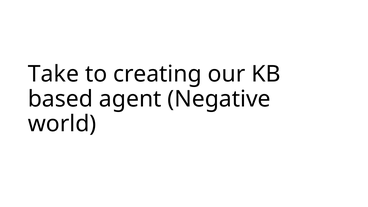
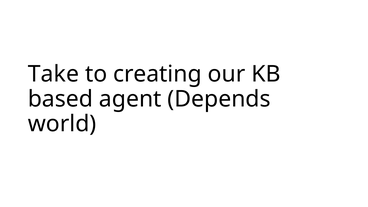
Negative: Negative -> Depends
